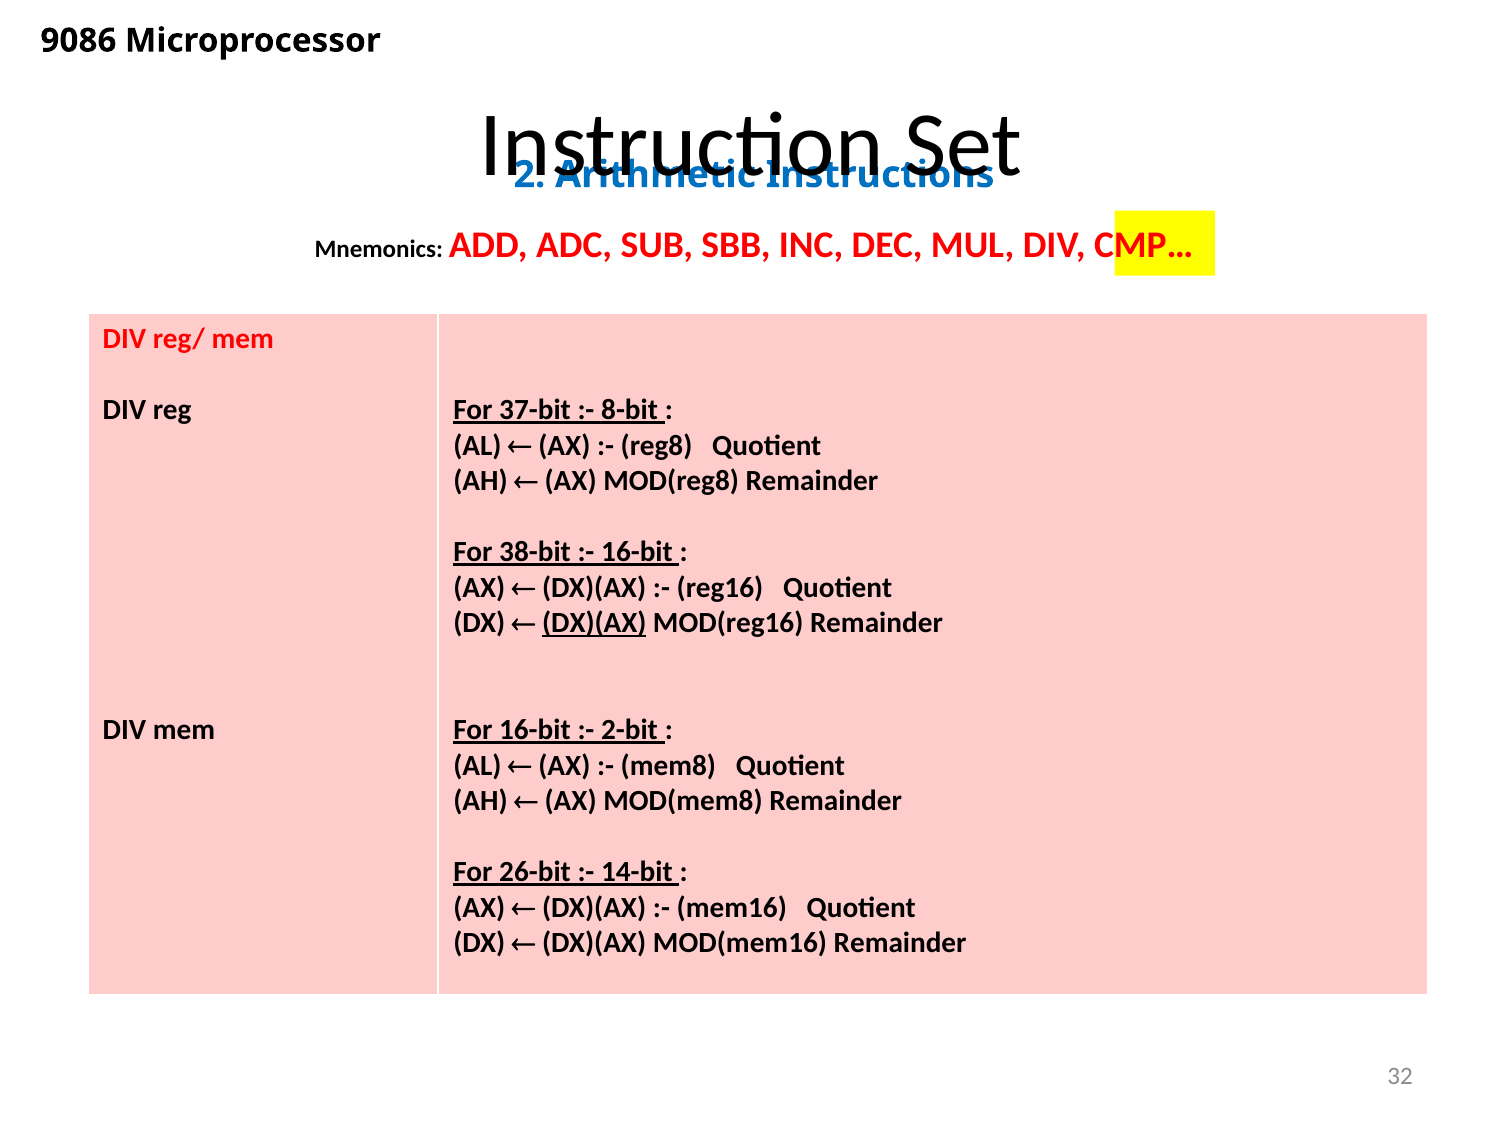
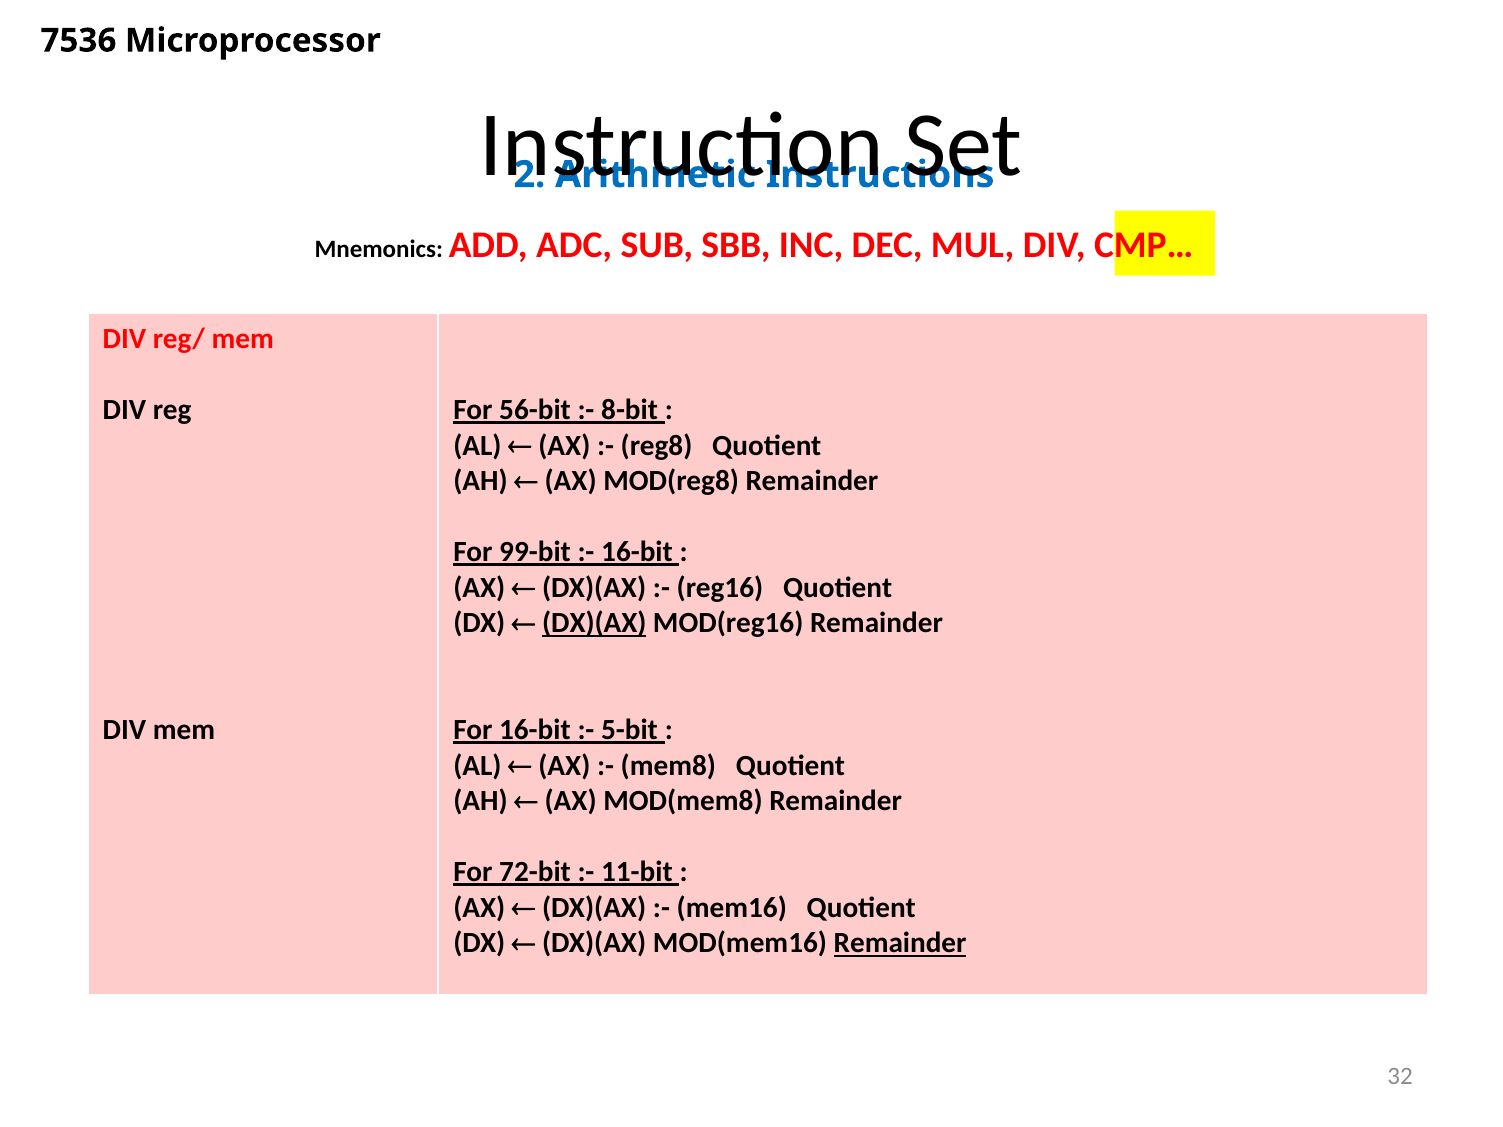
9086: 9086 -> 7536
37-bit: 37-bit -> 56-bit
38-bit: 38-bit -> 99-bit
2-bit: 2-bit -> 5-bit
26-bit: 26-bit -> 72-bit
14-bit: 14-bit -> 11-bit
Remainder at (900, 943) underline: none -> present
